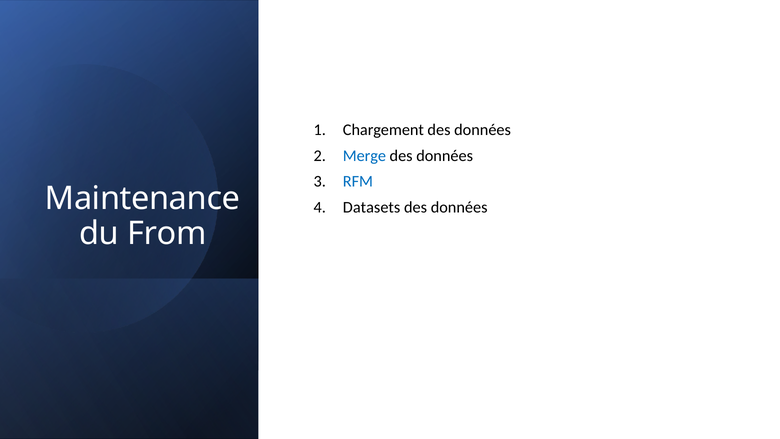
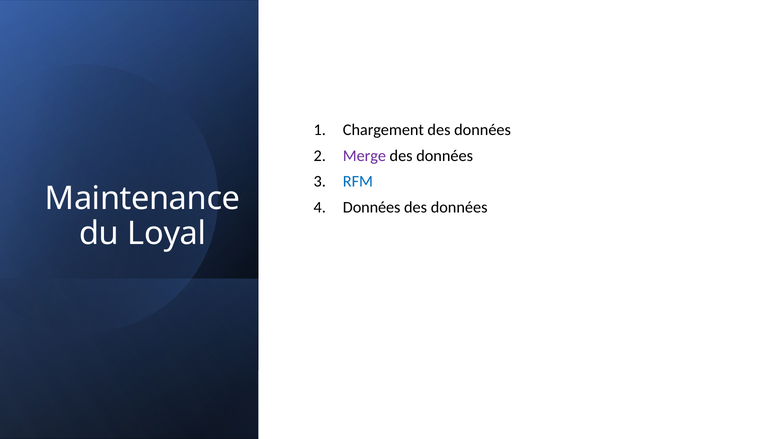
Merge colour: blue -> purple
4 Datasets: Datasets -> Données
From: From -> Loyal
